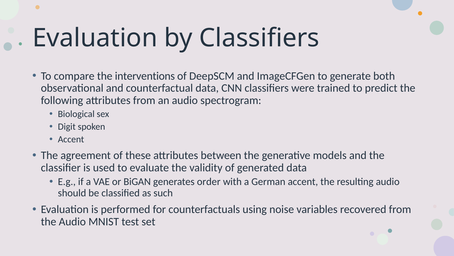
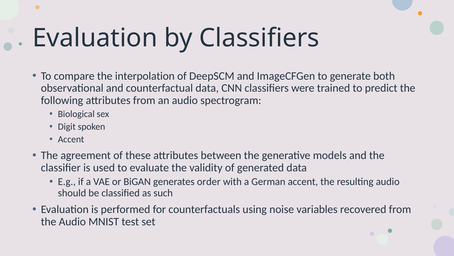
interventions: interventions -> interpolation
